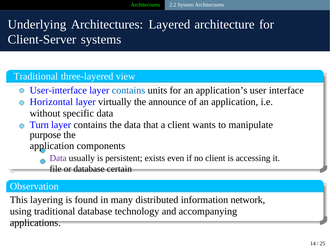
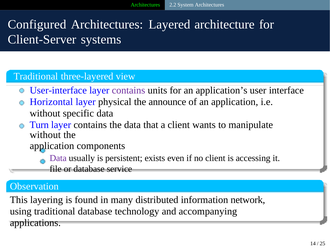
Underlying: Underlying -> Configured
contains at (128, 90) colour: blue -> purple
virtually: virtually -> physical
purpose at (45, 135): purpose -> without
certain: certain -> service
